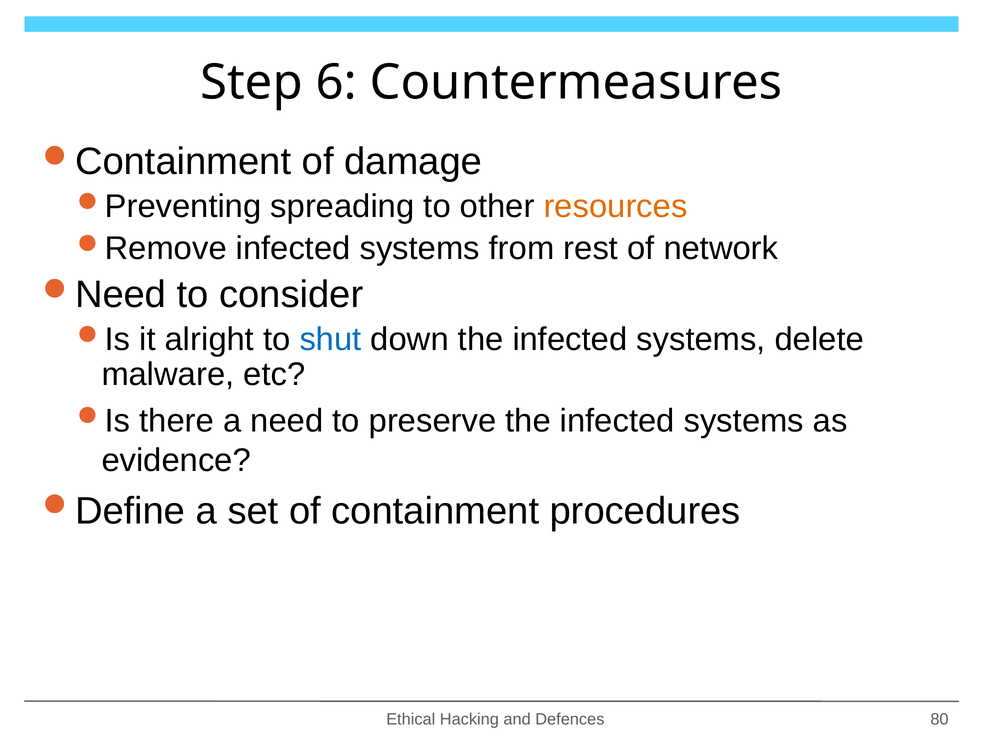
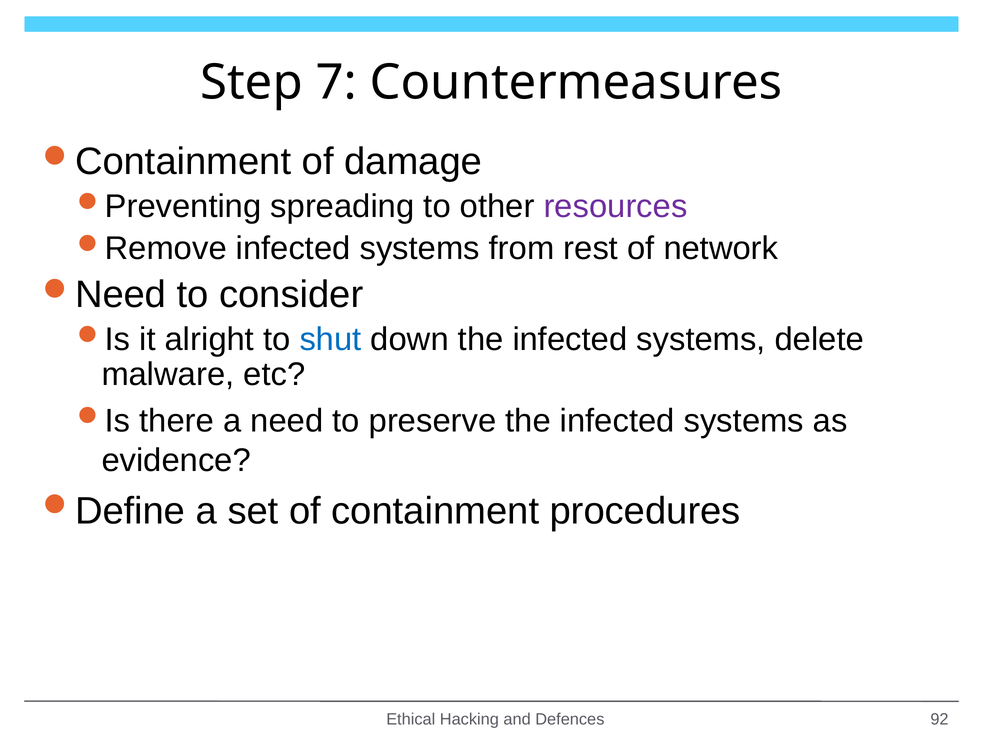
6: 6 -> 7
resources colour: orange -> purple
80: 80 -> 92
